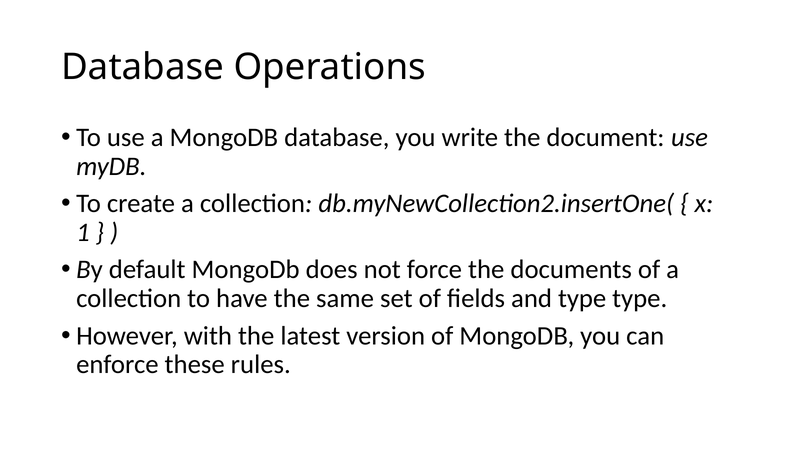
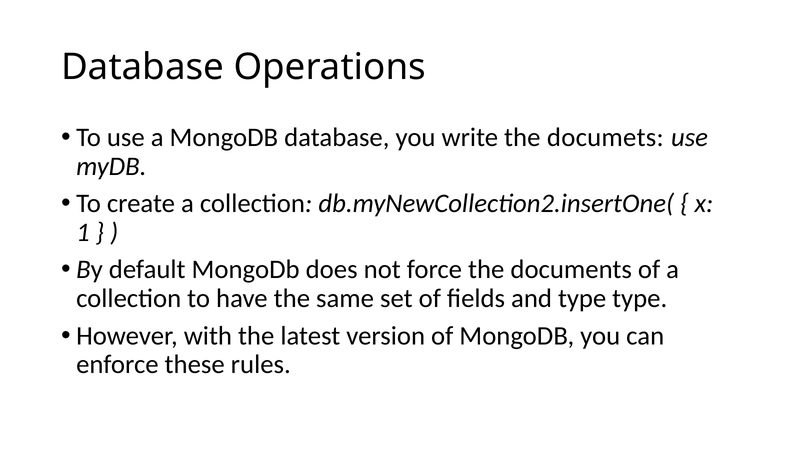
document: document -> documets
